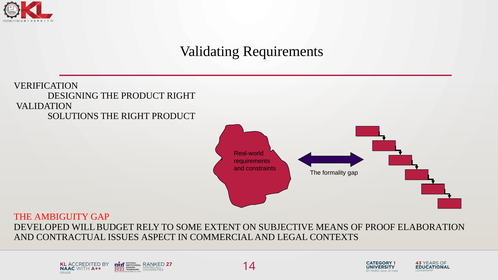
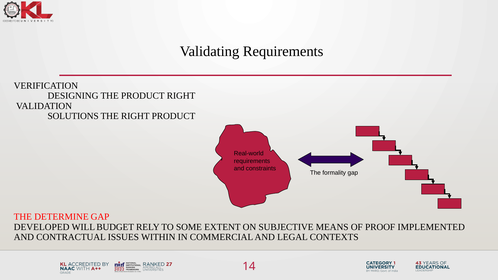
AMBIGUITY: AMBIGUITY -> DETERMINE
ELABORATION: ELABORATION -> IMPLEMENTED
ASPECT: ASPECT -> WITHIN
